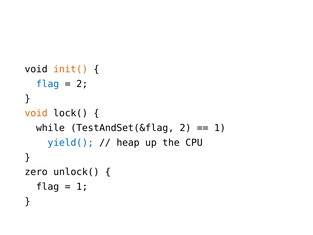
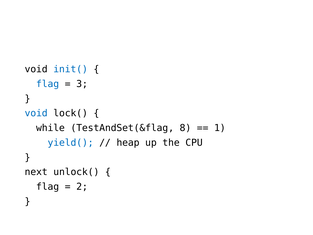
init( colour: orange -> blue
2 at (82, 84): 2 -> 3
void at (36, 113) colour: orange -> blue
TestAndSet(&flag 2: 2 -> 8
zero: zero -> next
1 at (82, 187): 1 -> 2
